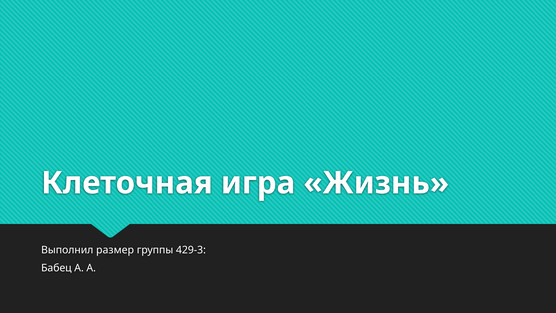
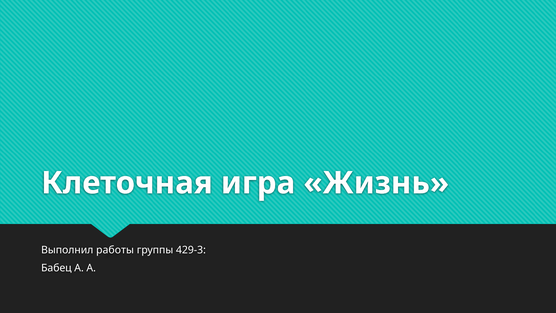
размер: размер -> работы
